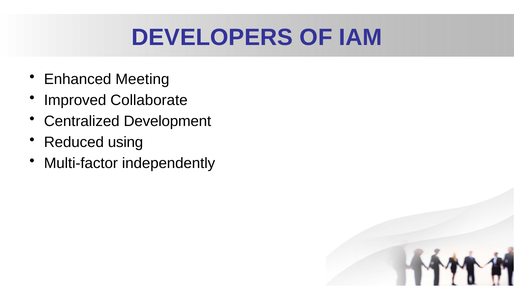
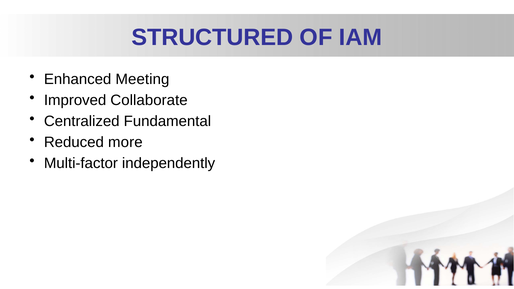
DEVELOPERS: DEVELOPERS -> STRUCTURED
Development: Development -> Fundamental
using: using -> more
